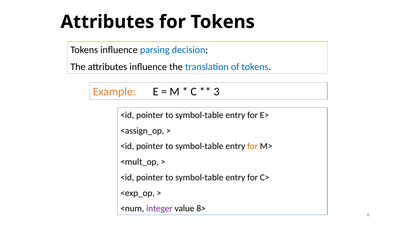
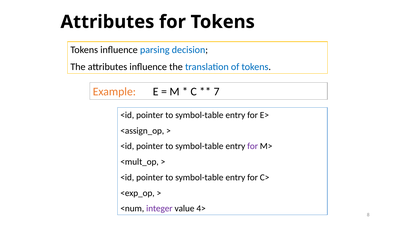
3: 3 -> 7
for at (253, 146) colour: orange -> purple
8>: 8> -> 4>
